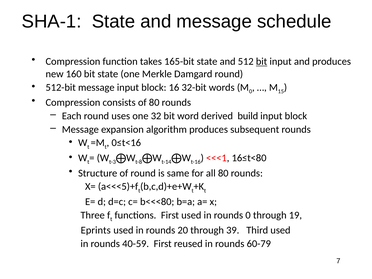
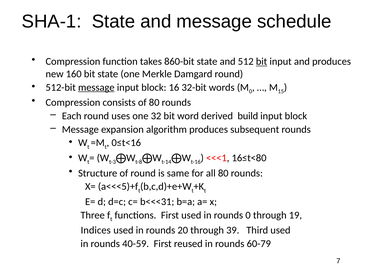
165-bit: 165-bit -> 860-bit
message at (96, 87) underline: none -> present
b<<<80: b<<<80 -> b<<<31
Eprints: Eprints -> Indices
